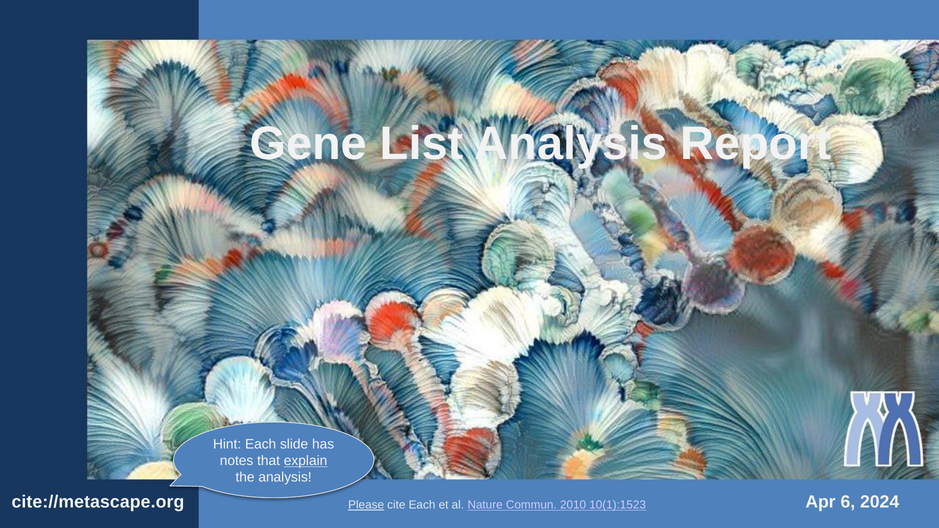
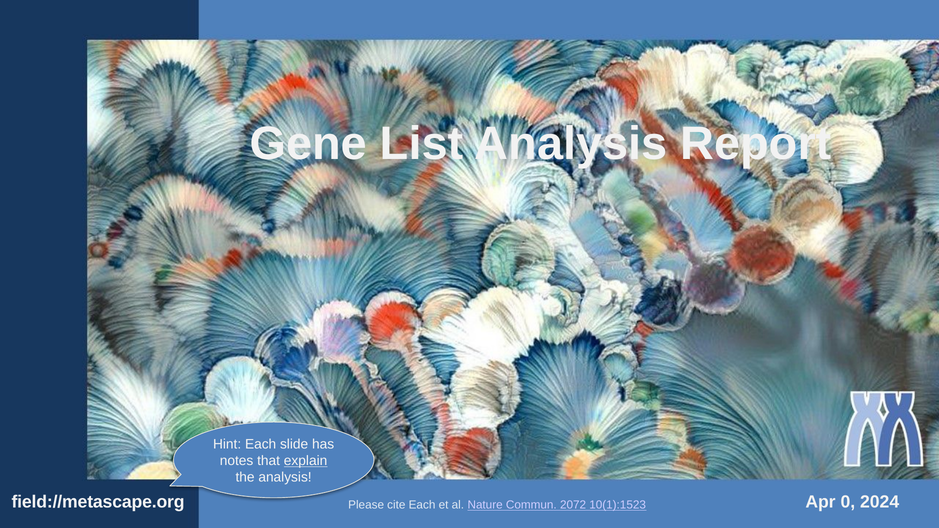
cite://metascape.org: cite://metascape.org -> field://metascape.org
6: 6 -> 0
Please underline: present -> none
2010: 2010 -> 2072
